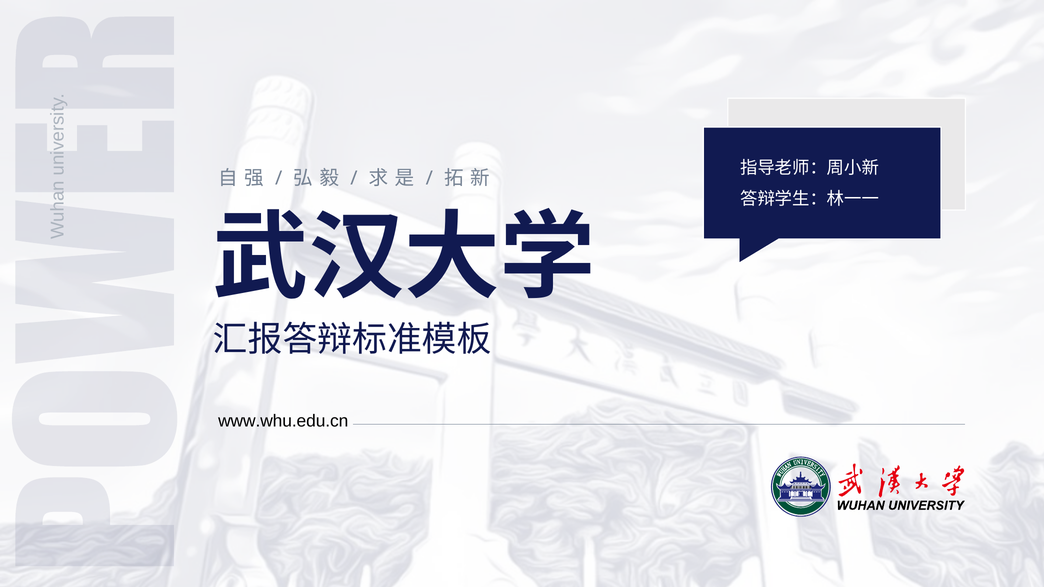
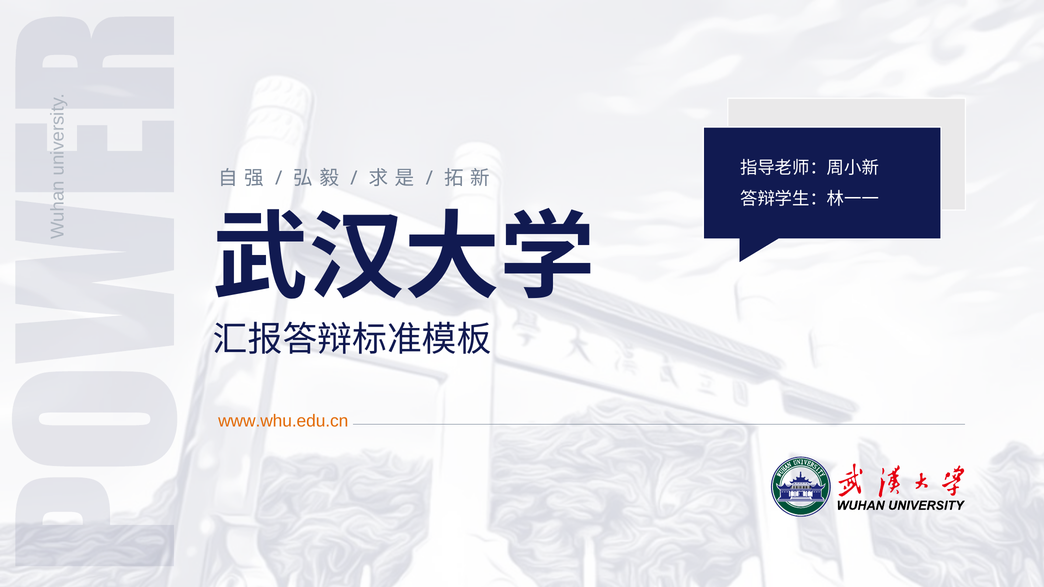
www.whu.edu.cn colour: black -> orange
